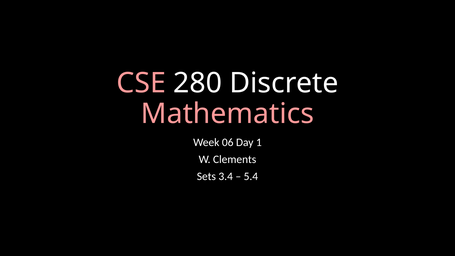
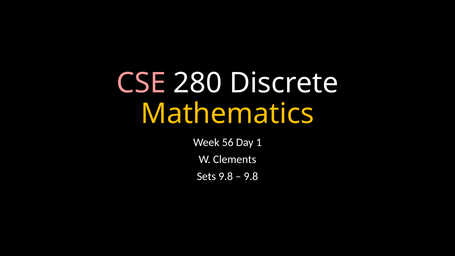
Mathematics colour: pink -> yellow
06: 06 -> 56
Sets 3.4: 3.4 -> 9.8
5.4 at (251, 176): 5.4 -> 9.8
